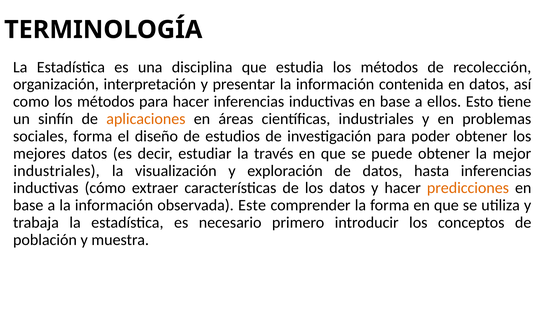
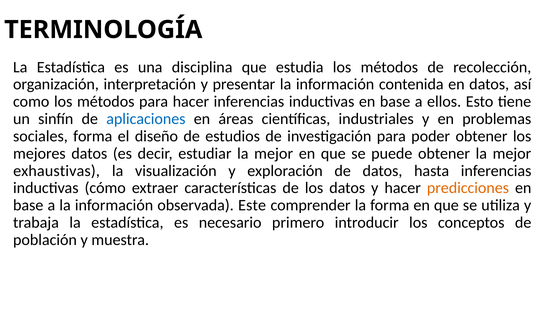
aplicaciones colour: orange -> blue
estudiar la través: través -> mejor
industriales at (57, 171): industriales -> exhaustivas
